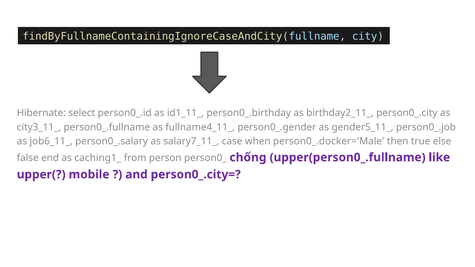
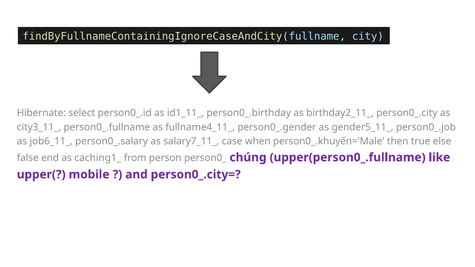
person0_.docker='Male: person0_.docker='Male -> person0_.khuyến='Male
chống: chống -> chúng
